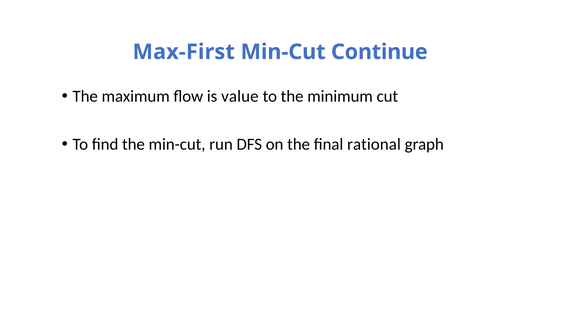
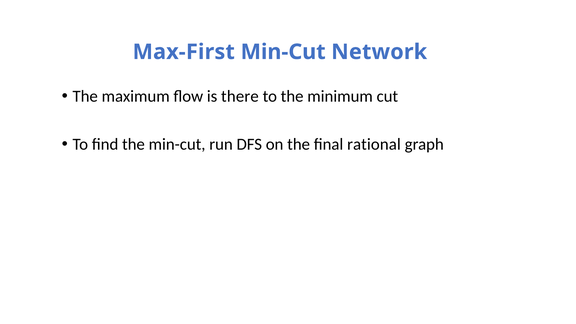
Continue: Continue -> Network
value: value -> there
